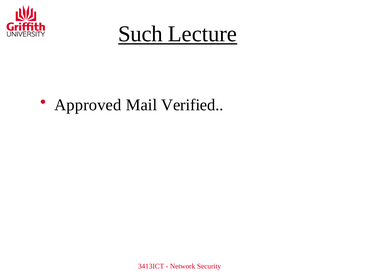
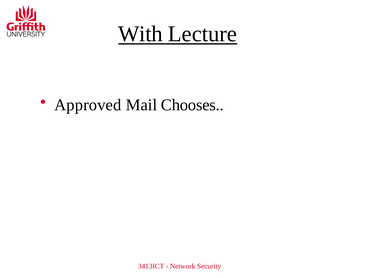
Such: Such -> With
Verified: Verified -> Chooses
